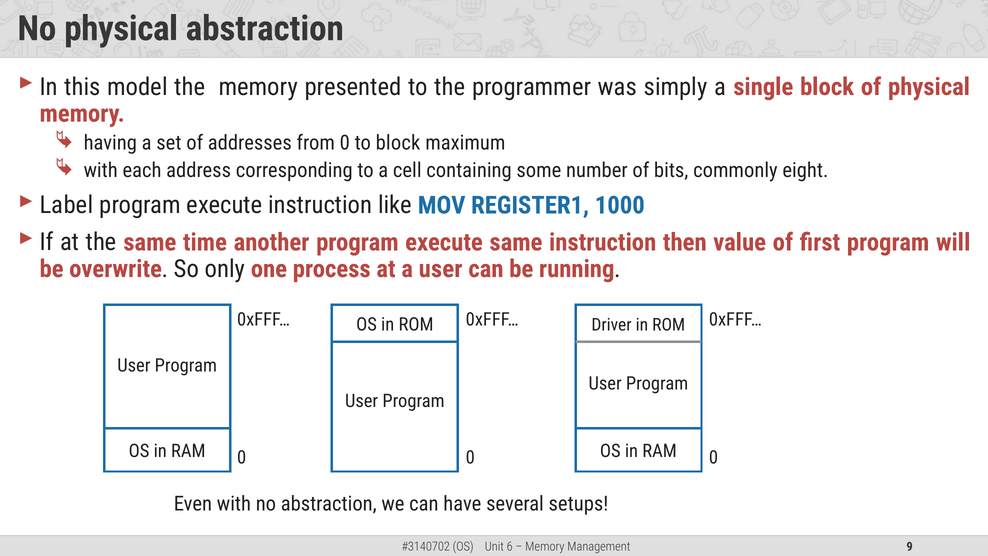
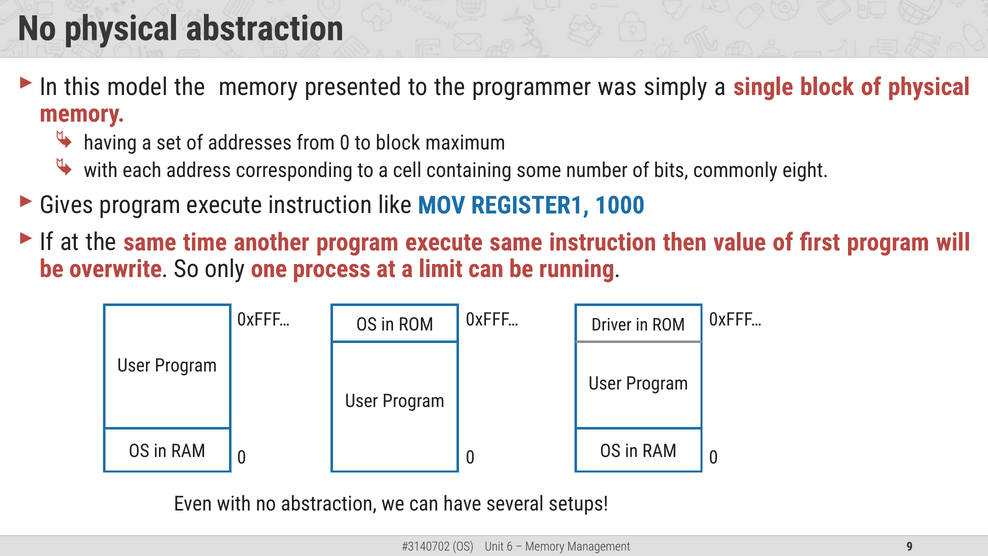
Label: Label -> Gives
a user: user -> limit
